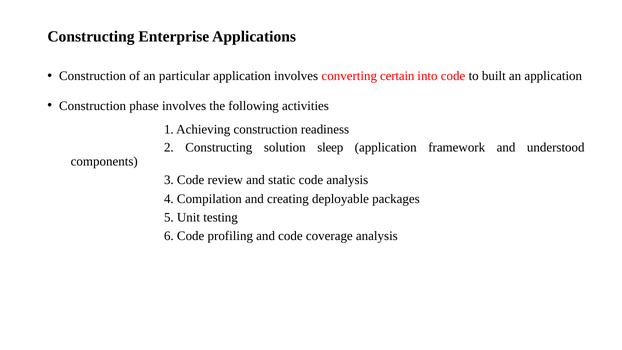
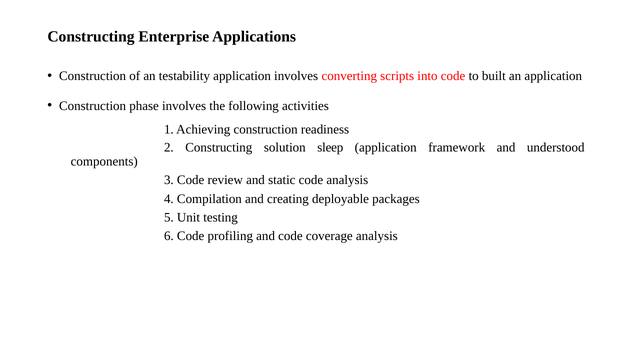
particular: particular -> testability
certain: certain -> scripts
